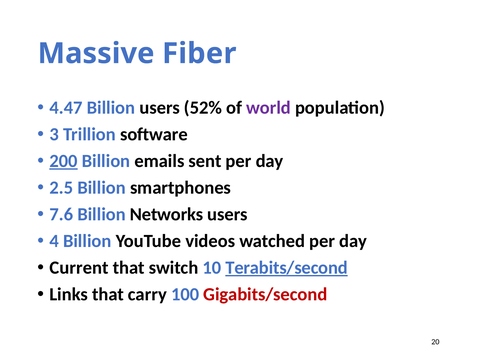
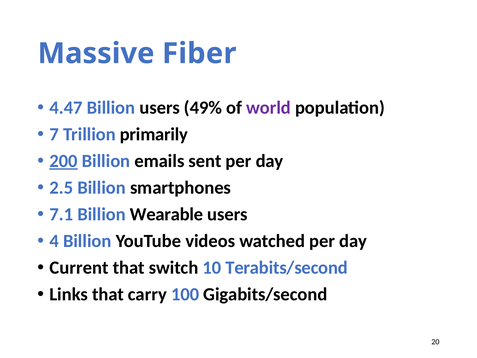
52%: 52% -> 49%
3: 3 -> 7
software: software -> primarily
7.6: 7.6 -> 7.1
Networks: Networks -> Wearable
Terabits/second underline: present -> none
Gigabits/second colour: red -> black
